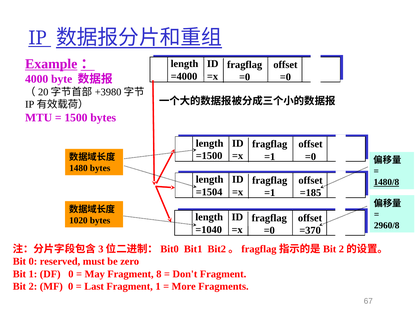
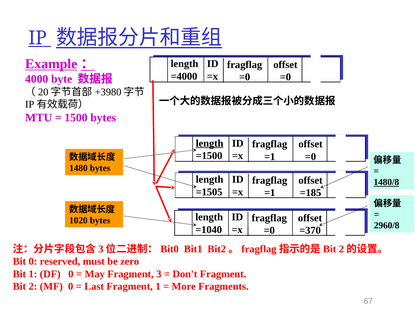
length at (210, 143) underline: none -> present
=1504: =1504 -> =1505
8: 8 -> 3
